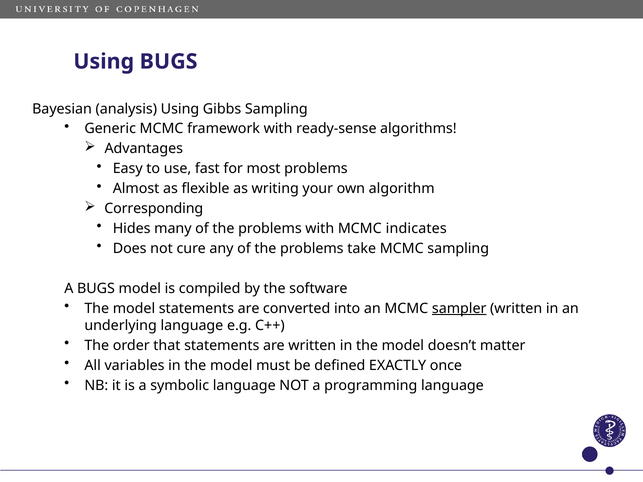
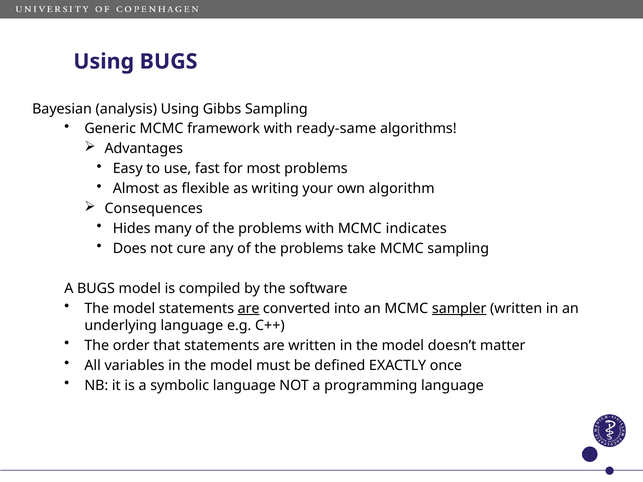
ready-sense: ready-sense -> ready-same
Corresponding: Corresponding -> Consequences
are at (249, 309) underline: none -> present
